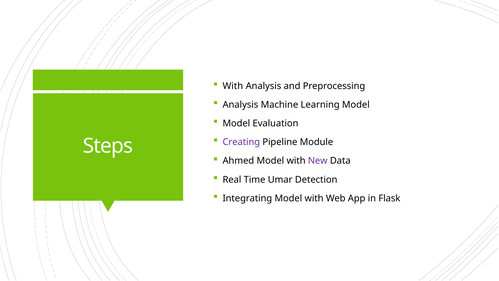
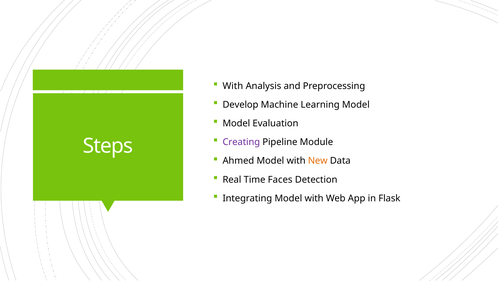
Analysis at (240, 105): Analysis -> Develop
New colour: purple -> orange
Umar: Umar -> Faces
